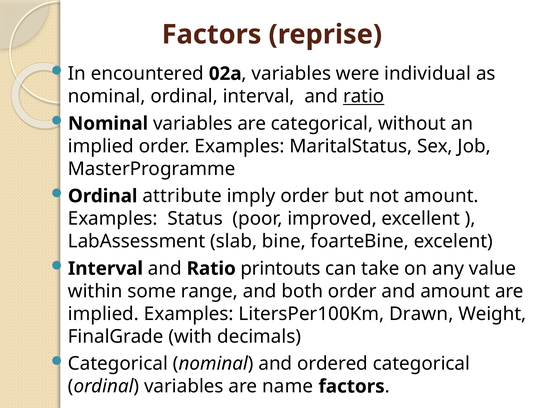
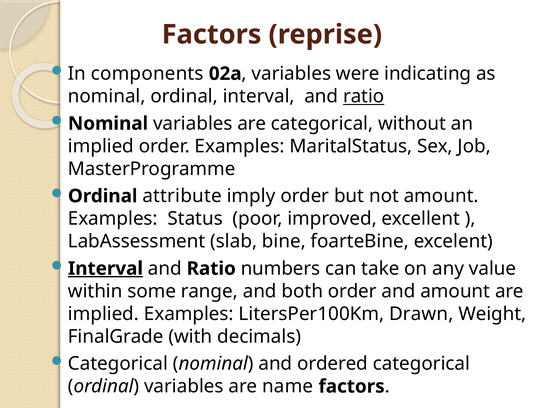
encountered: encountered -> components
individual: individual -> indicating
Interval at (105, 269) underline: none -> present
printouts: printouts -> numbers
